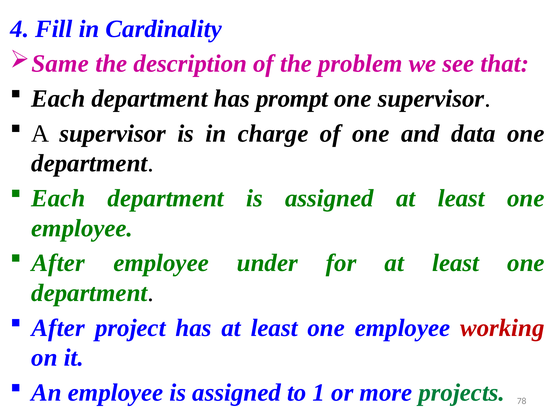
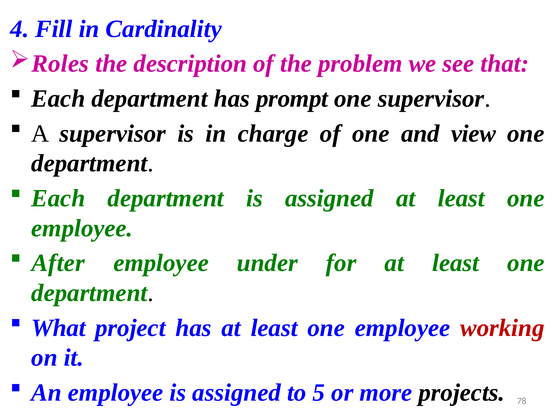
Same: Same -> Roles
data: data -> view
After at (58, 328): After -> What
1: 1 -> 5
projects colour: green -> black
